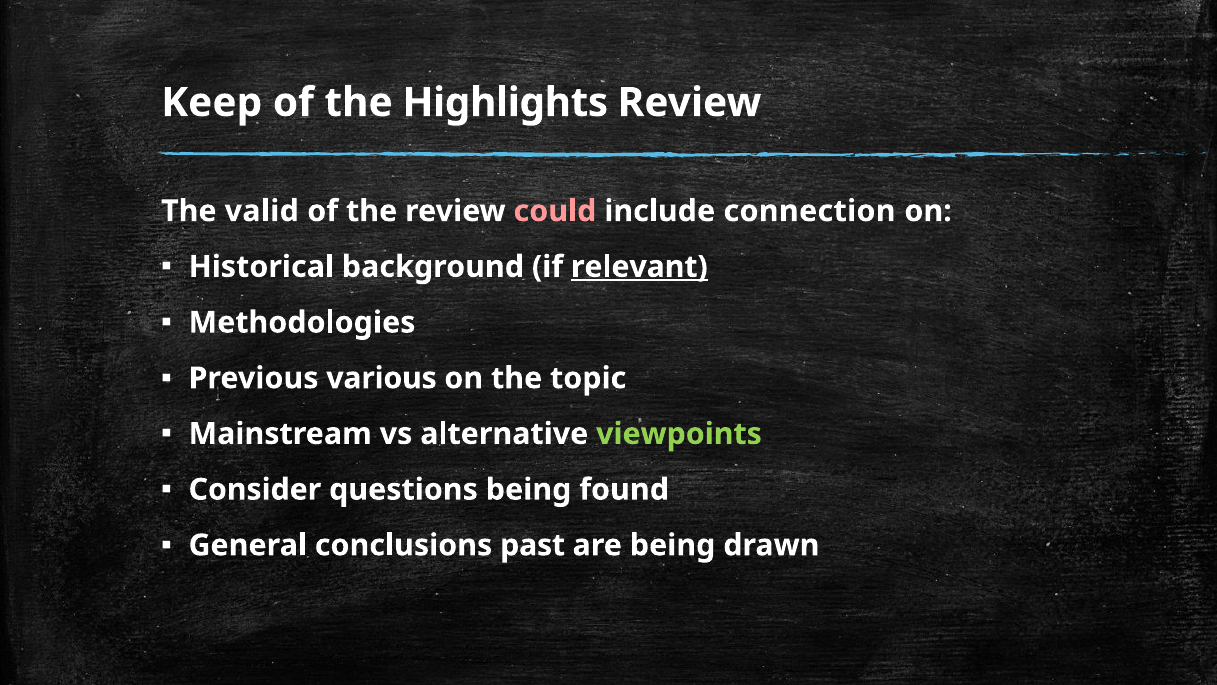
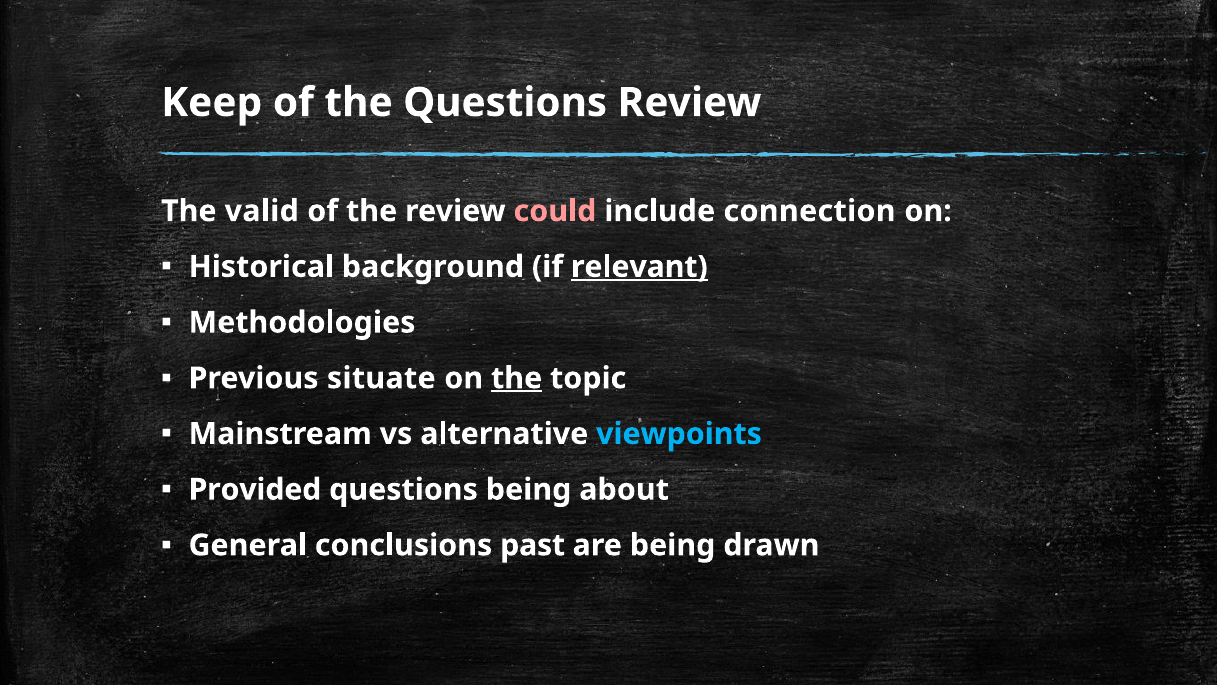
the Highlights: Highlights -> Questions
various: various -> situate
the at (517, 378) underline: none -> present
viewpoints colour: light green -> light blue
Consider: Consider -> Provided
found: found -> about
